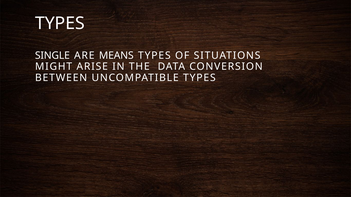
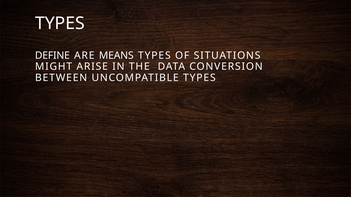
SINGLE: SINGLE -> DEFINE
